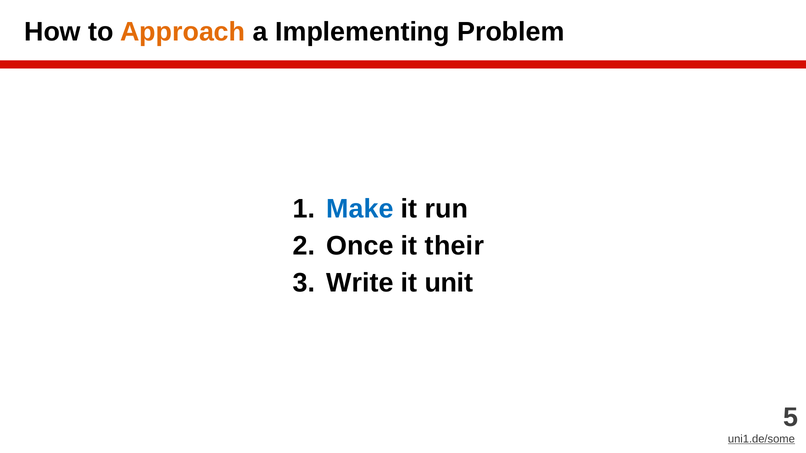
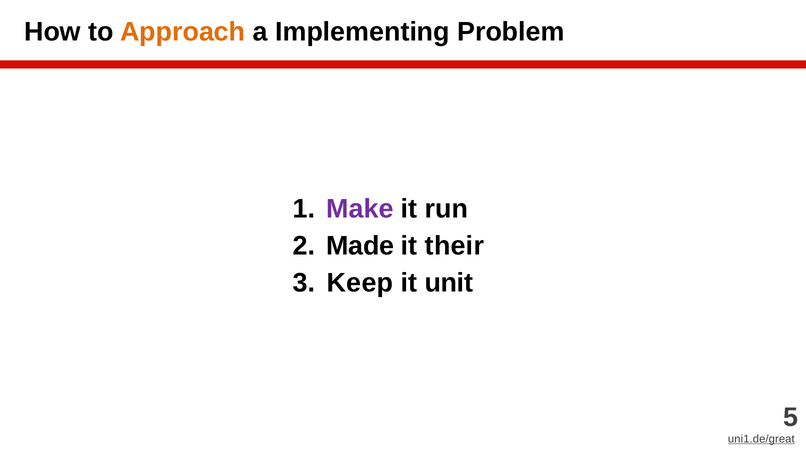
Make colour: blue -> purple
Once: Once -> Made
Write: Write -> Keep
uni1.de/some: uni1.de/some -> uni1.de/great
